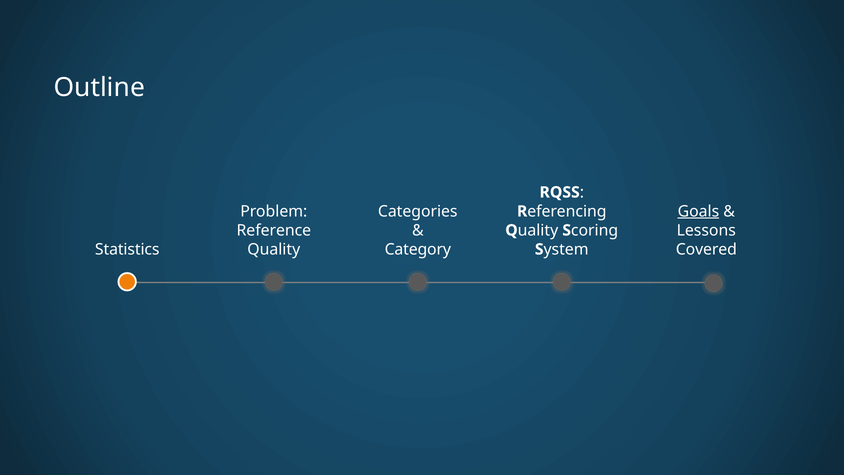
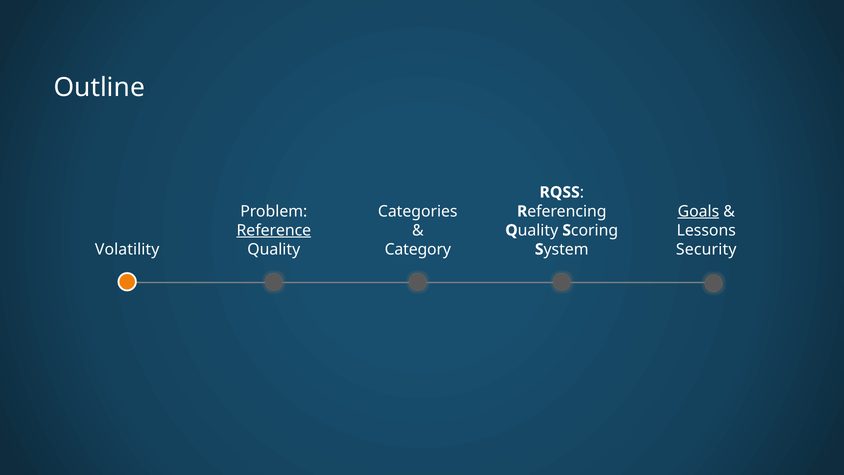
Reference underline: none -> present
Statistics: Statistics -> Volatility
Covered: Covered -> Security
